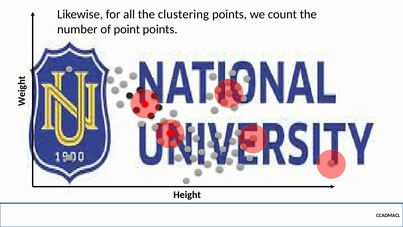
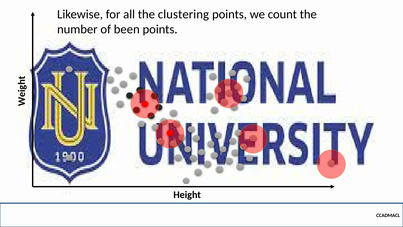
point: point -> been
